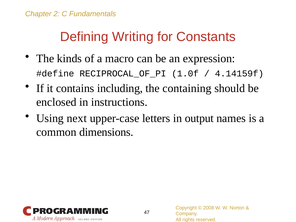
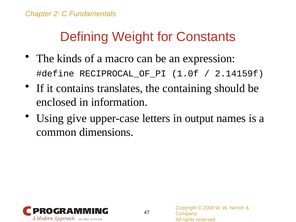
Writing: Writing -> Weight
4.14159f: 4.14159f -> 2.14159f
including: including -> translates
instructions: instructions -> information
next: next -> give
